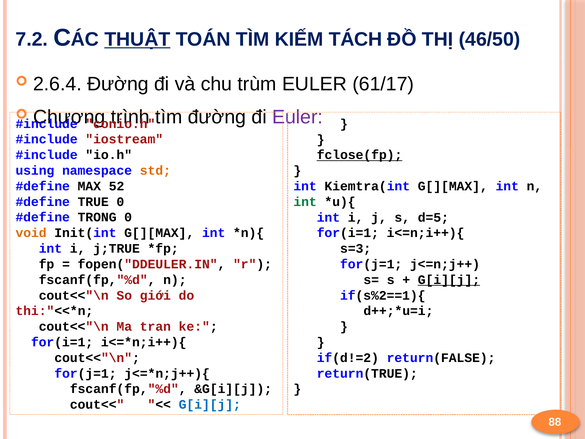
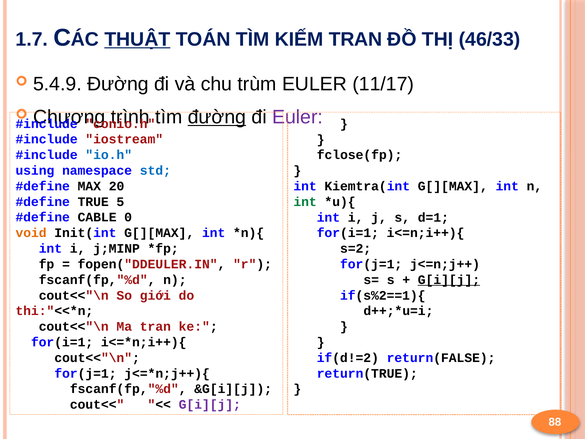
7.2: 7.2 -> 1.7
KIẾM TÁCH: TÁCH -> TRAN
46/50: 46/50 -> 46/33
2.6.4: 2.6.4 -> 5.4.9
61/17: 61/17 -> 11/17
đường at (217, 117) underline: none -> present
io.h colour: black -> blue
fclose(fp underline: present -> none
std colour: orange -> blue
52: 52 -> 20
TRUE 0: 0 -> 5
TRONG: TRONG -> CABLE
d=5: d=5 -> d=1
j;TRUE: j;TRUE -> j;MINP
s=3: s=3 -> s=2
G[i][j at (210, 404) colour: blue -> purple
